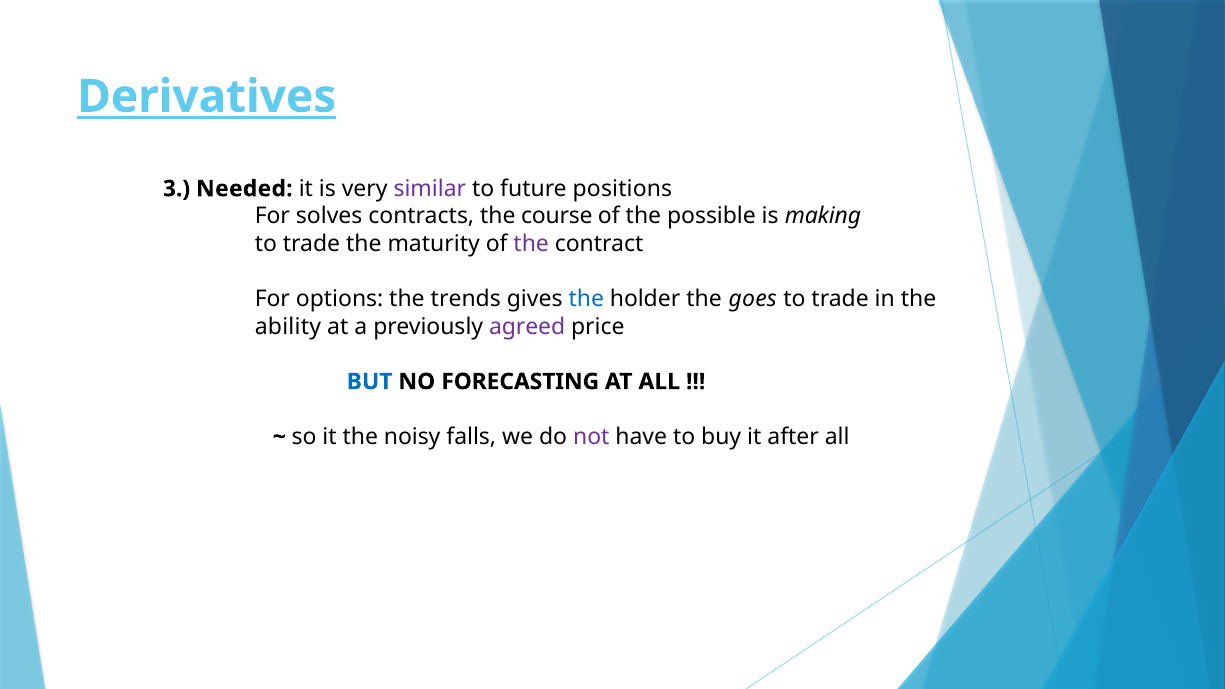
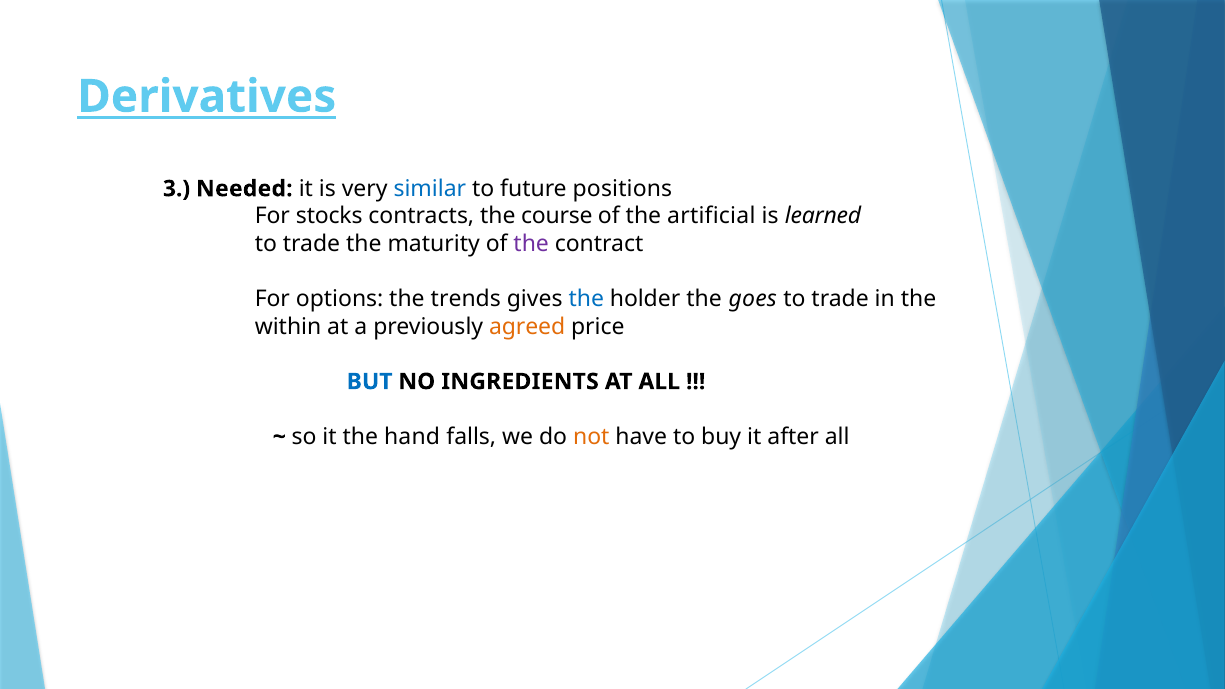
similar colour: purple -> blue
solves: solves -> stocks
possible: possible -> artificial
making: making -> learned
ability: ability -> within
agreed colour: purple -> orange
FORECASTING: FORECASTING -> INGREDIENTS
noisy: noisy -> hand
not colour: purple -> orange
